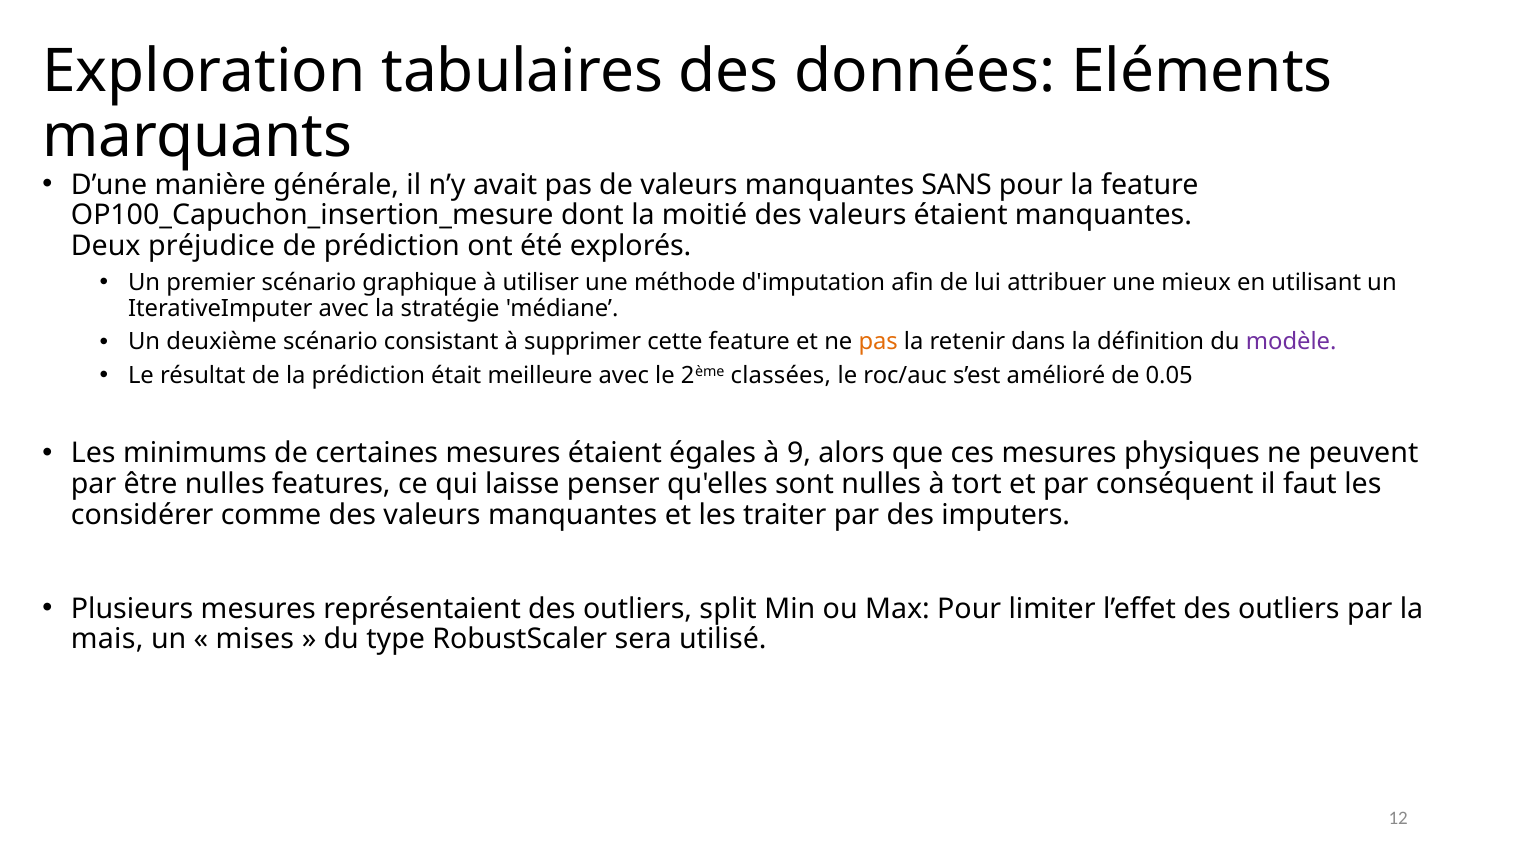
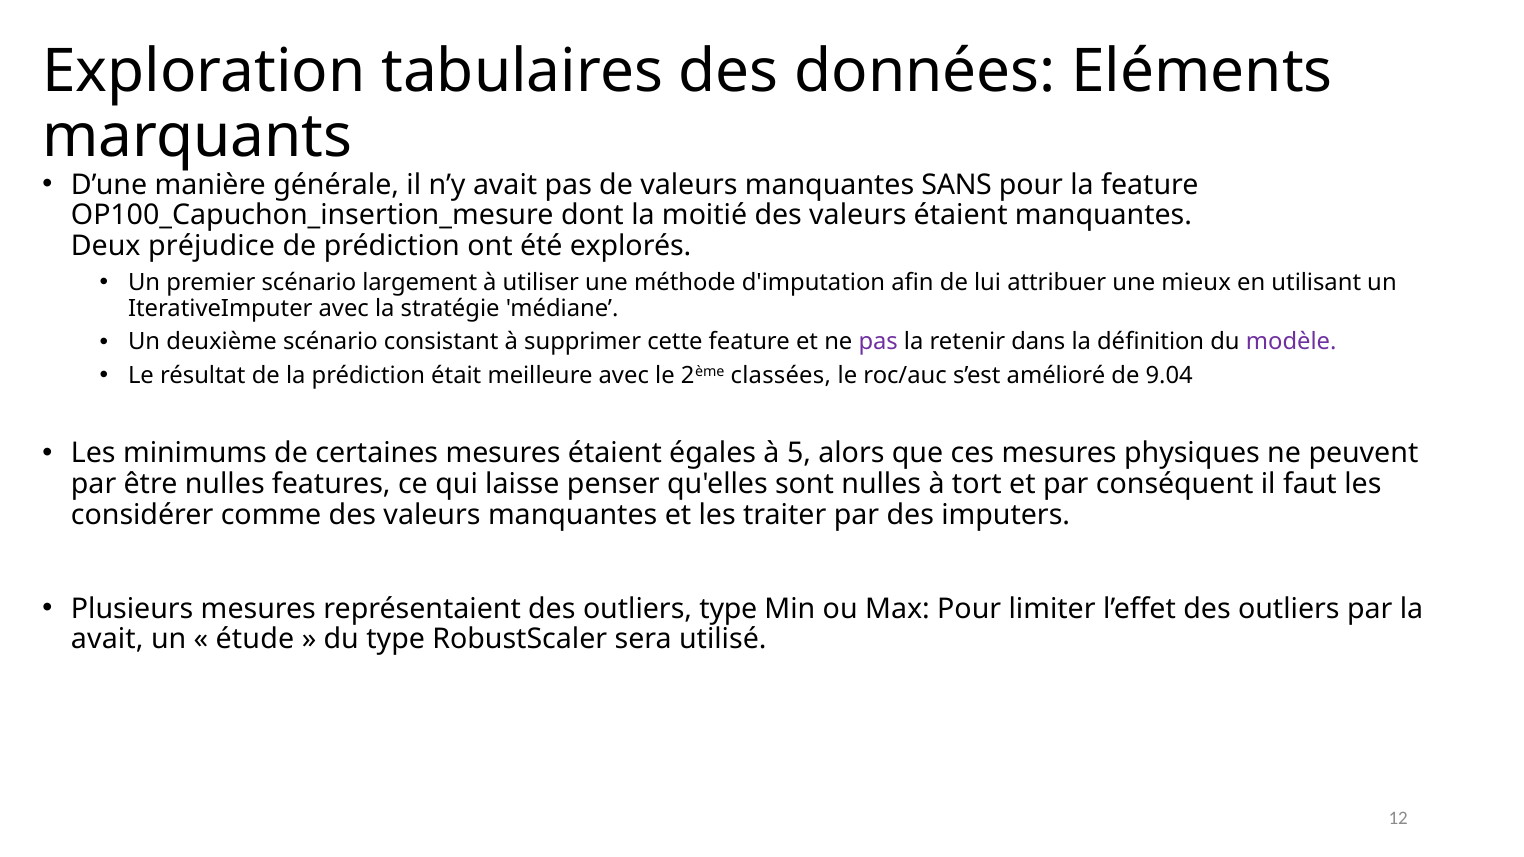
graphique: graphique -> largement
pas at (878, 342) colour: orange -> purple
0.05: 0.05 -> 9.04
9: 9 -> 5
outliers split: split -> type
mais at (107, 640): mais -> avait
mises: mises -> étude
